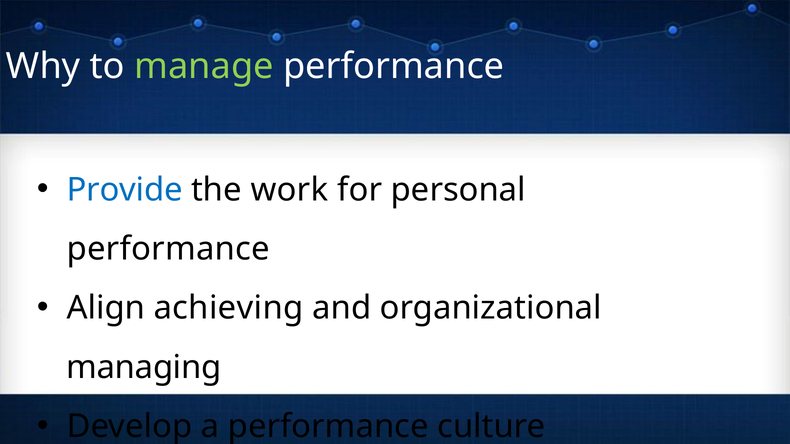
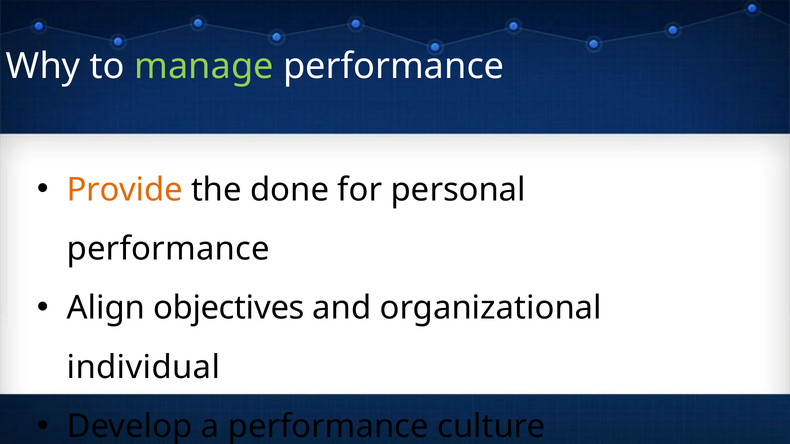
Provide colour: blue -> orange
work: work -> done
achieving: achieving -> objectives
managing at (144, 368): managing -> individual
